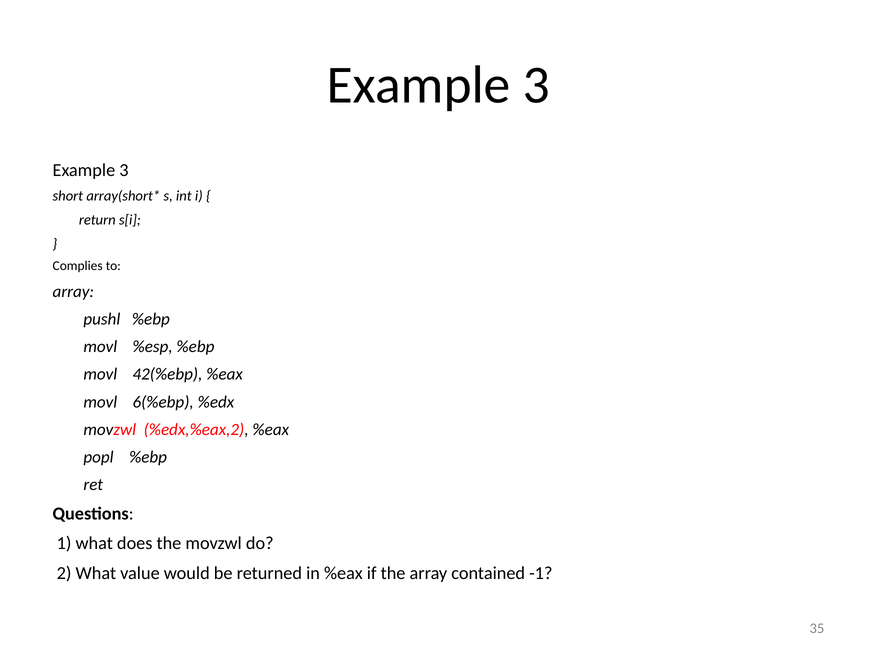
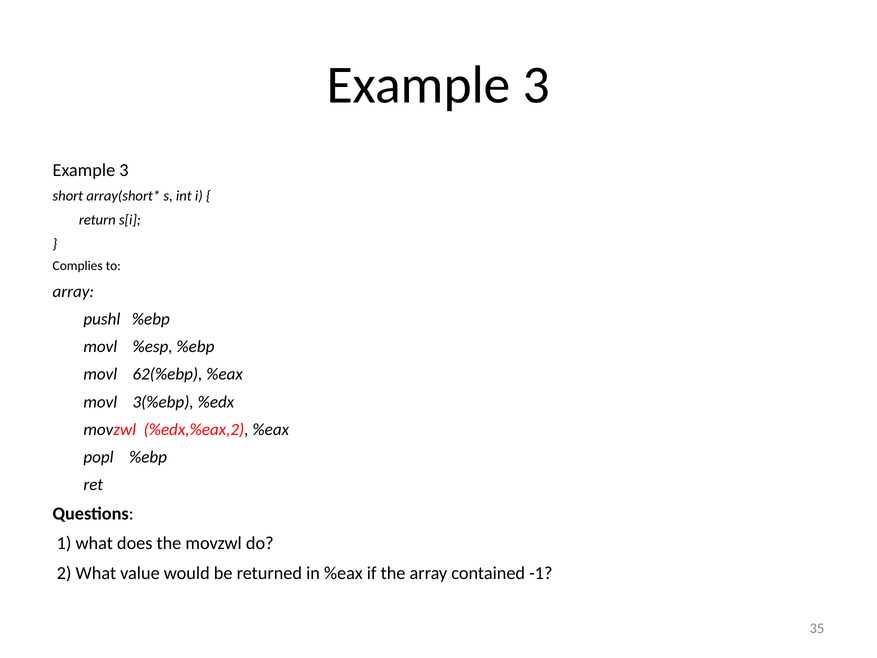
42(%ebp: 42(%ebp -> 62(%ebp
6(%ebp: 6(%ebp -> 3(%ebp
